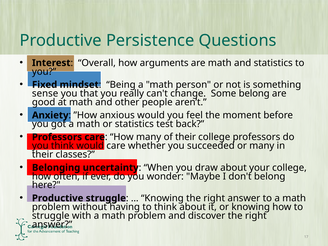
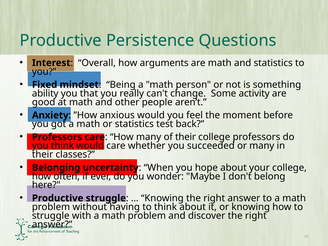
sense: sense -> ability
Some belong: belong -> activity
draw: draw -> hope
